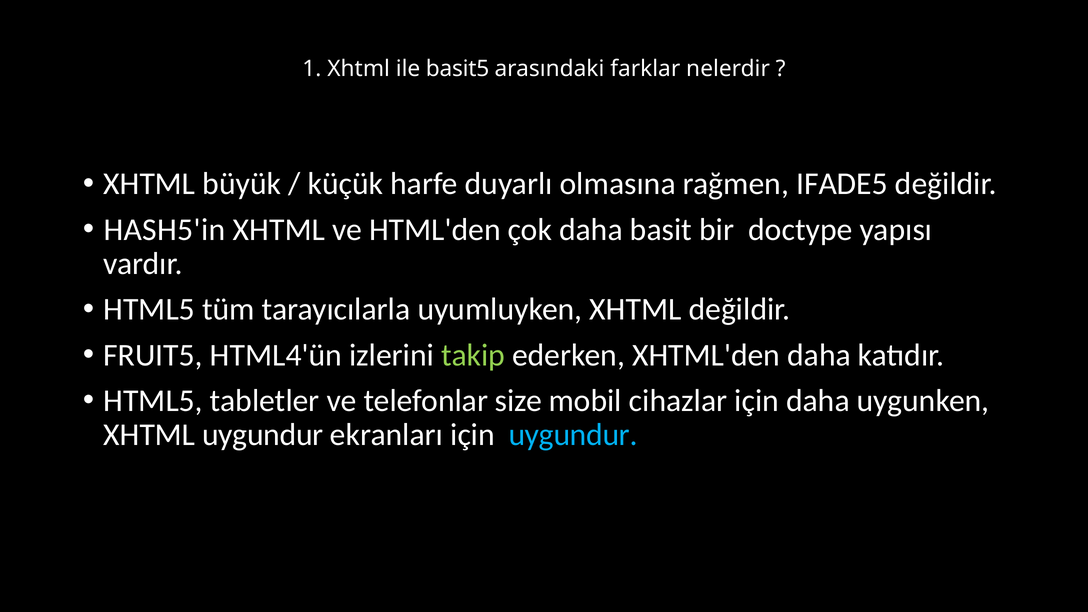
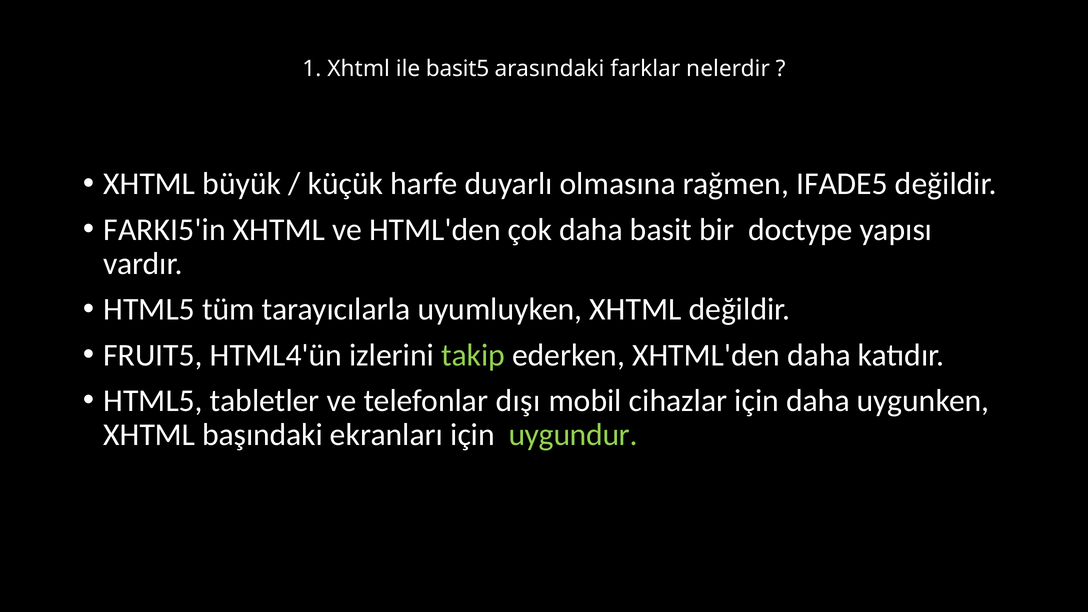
HASH5'in: HASH5'in -> FARKI5'in
size: size -> dışı
XHTML uygundur: uygundur -> başındaki
uygundur at (573, 435) colour: light blue -> light green
